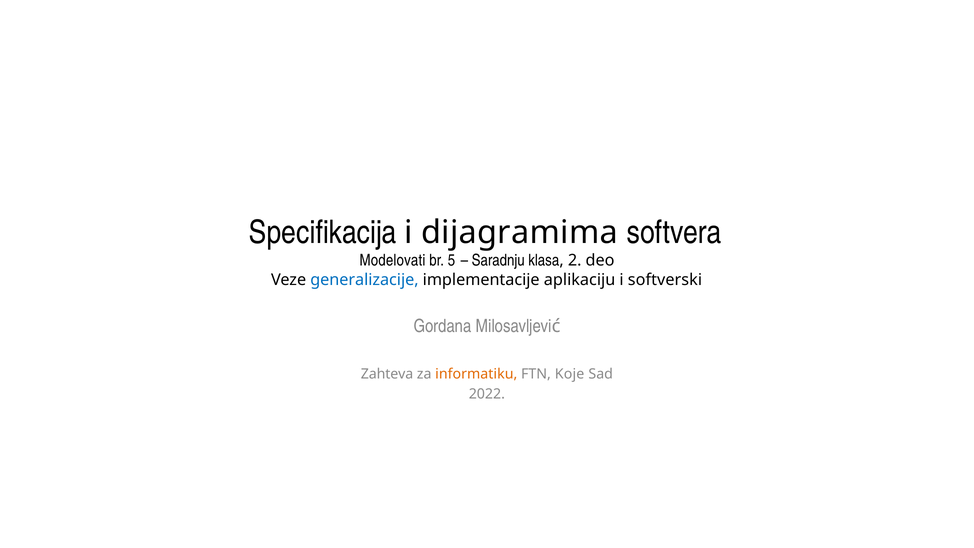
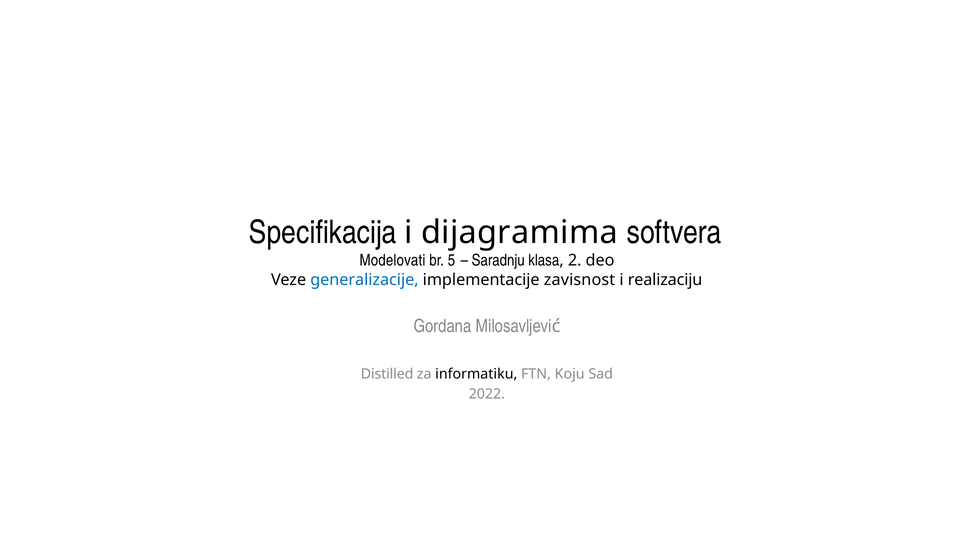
aplikaciju: aplikaciju -> zavisnost
softverski: softverski -> realizaciju
Zahteva: Zahteva -> Distilled
informatiku colour: orange -> black
Koje: Koje -> Koju
